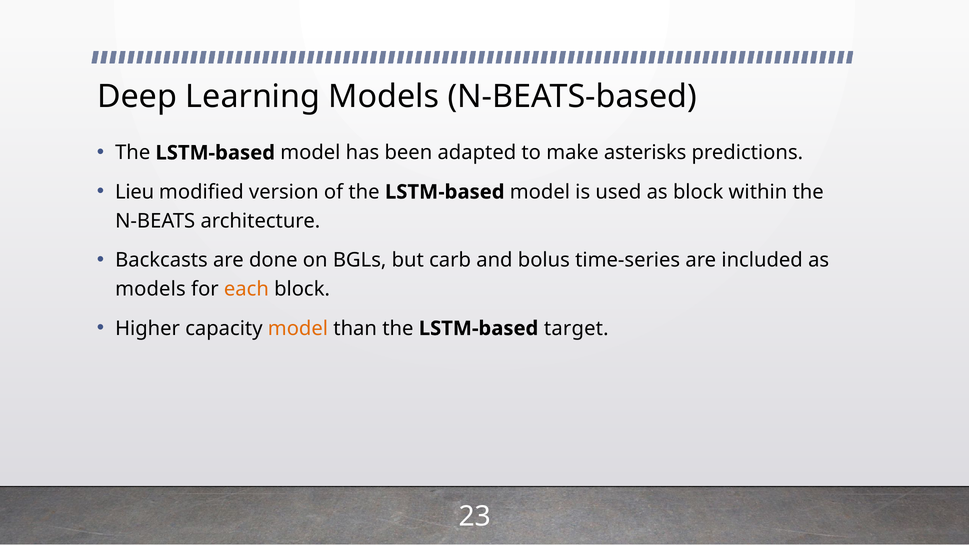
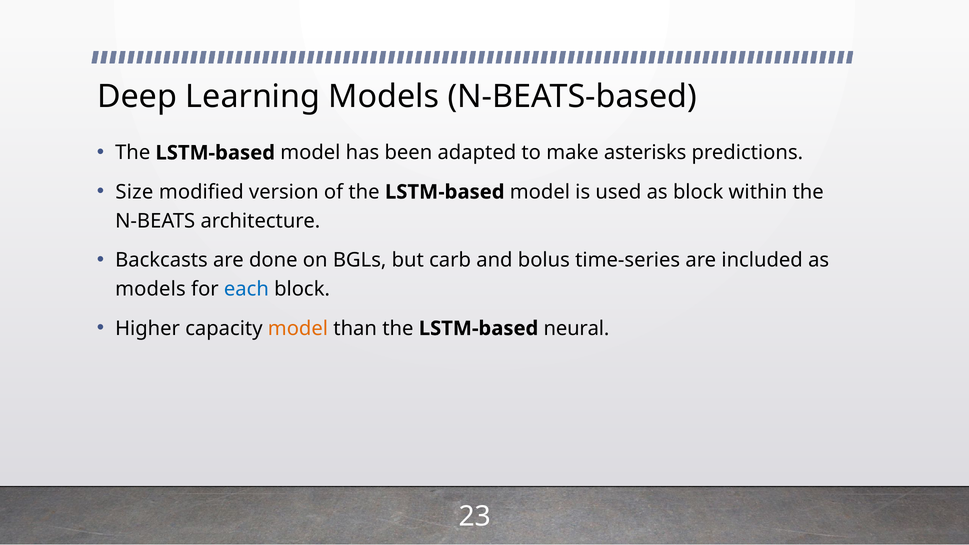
Lieu: Lieu -> Size
each colour: orange -> blue
target: target -> neural
